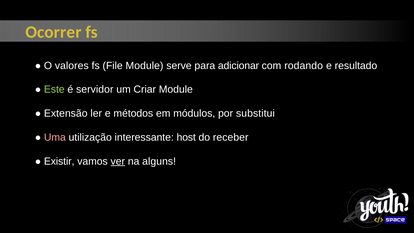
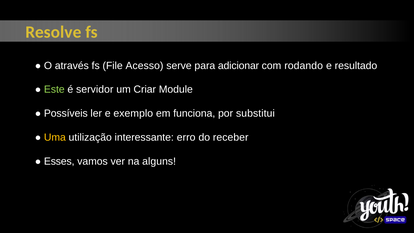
Ocorrer: Ocorrer -> Resolve
valores: valores -> através
File Module: Module -> Acesso
Extensão: Extensão -> Possíveis
métodos: métodos -> exemplo
módulos: módulos -> funciona
Uma colour: pink -> yellow
host: host -> erro
Existir: Existir -> Esses
ver underline: present -> none
